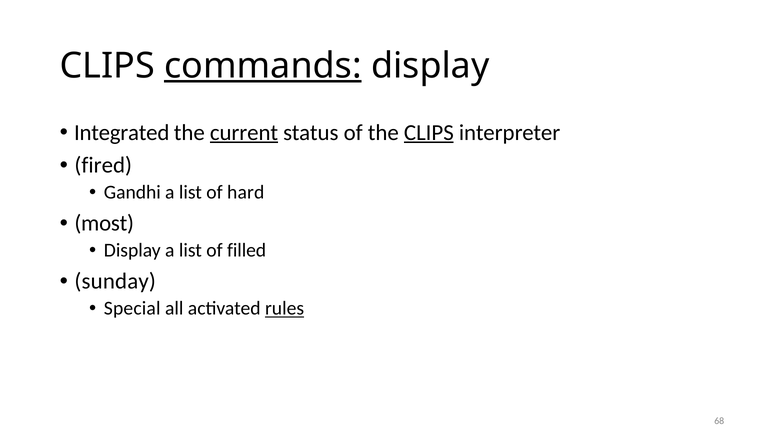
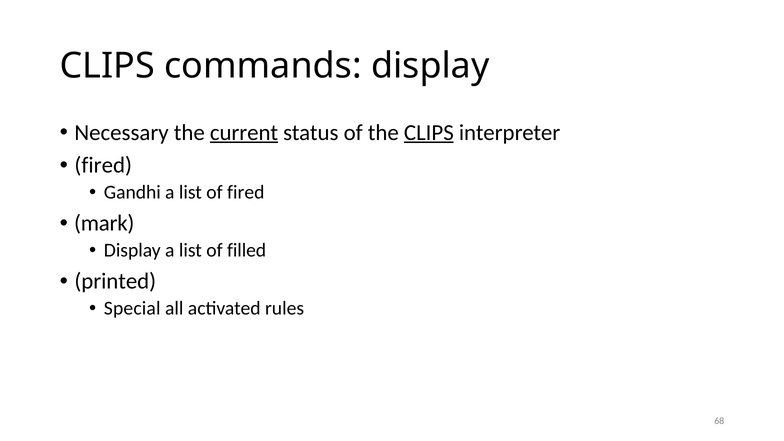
commands underline: present -> none
Integrated: Integrated -> Necessary
of hard: hard -> fired
most: most -> mark
sunday: sunday -> printed
rules underline: present -> none
